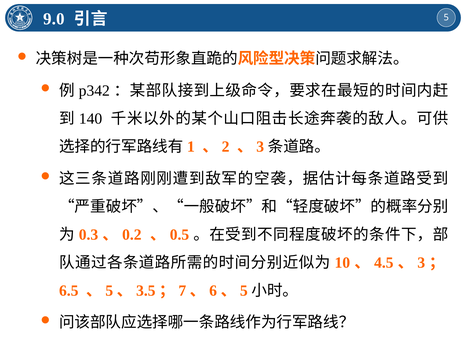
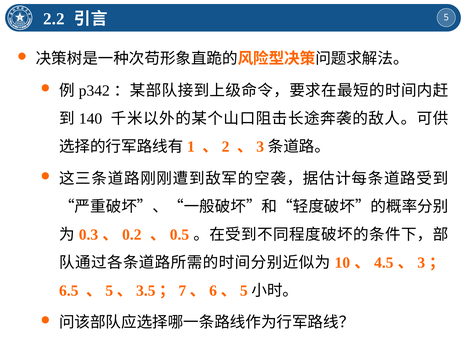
9.0: 9.0 -> 2.2
